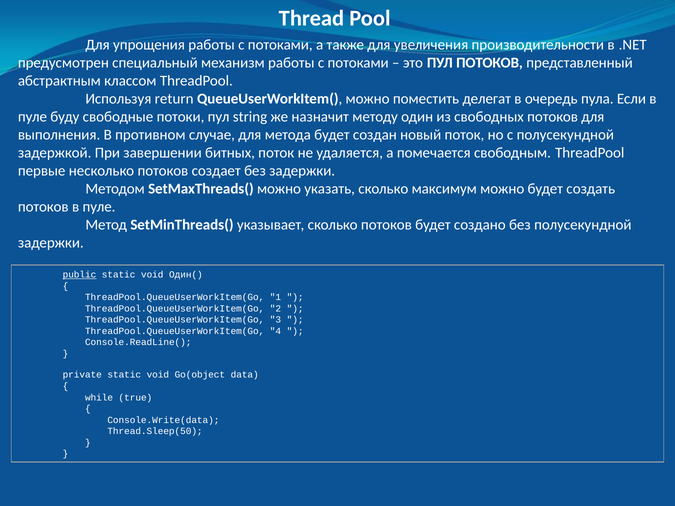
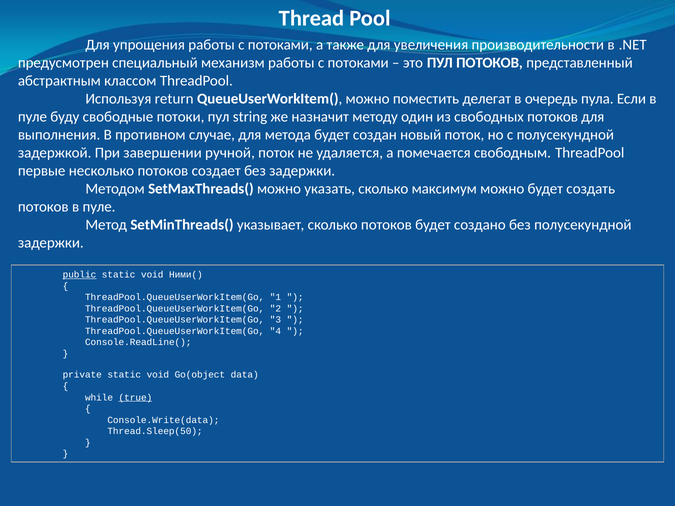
битных: битных -> ручной
Один(: Один( -> Ними(
true underline: none -> present
